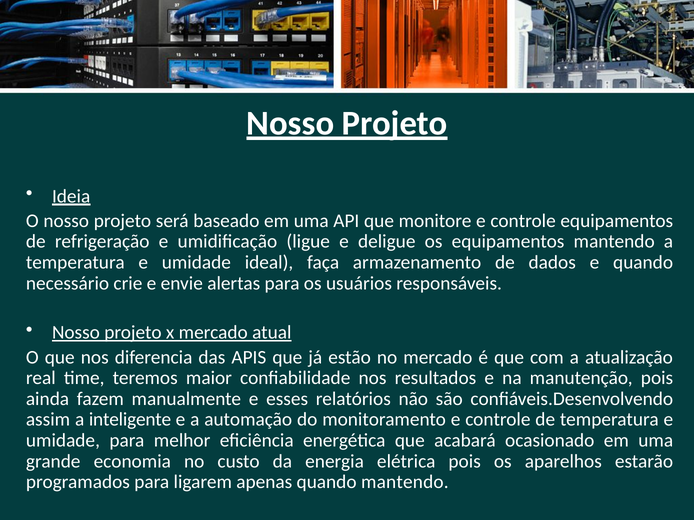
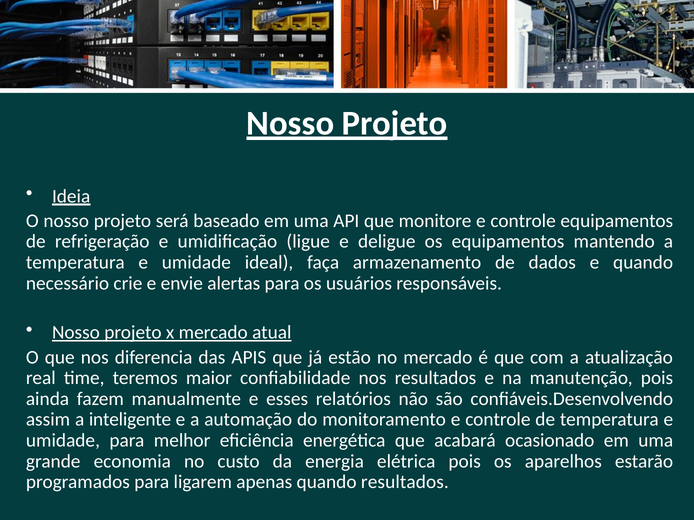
quando mantendo: mantendo -> resultados
